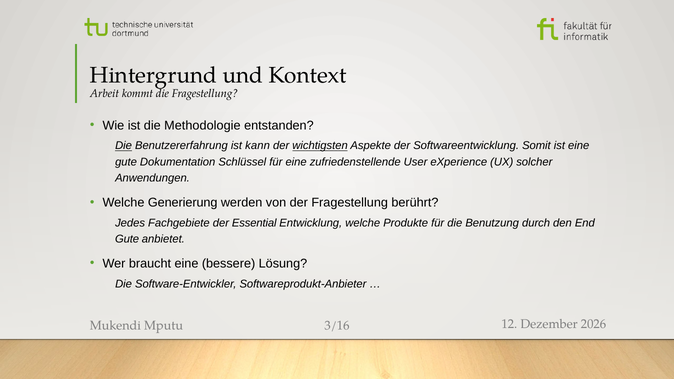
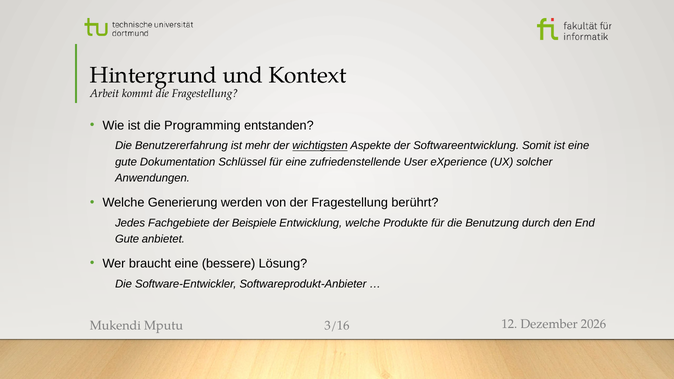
Methodologie: Methodologie -> Programming
Die at (124, 146) underline: present -> none
kann: kann -> mehr
Essential: Essential -> Beispiele
